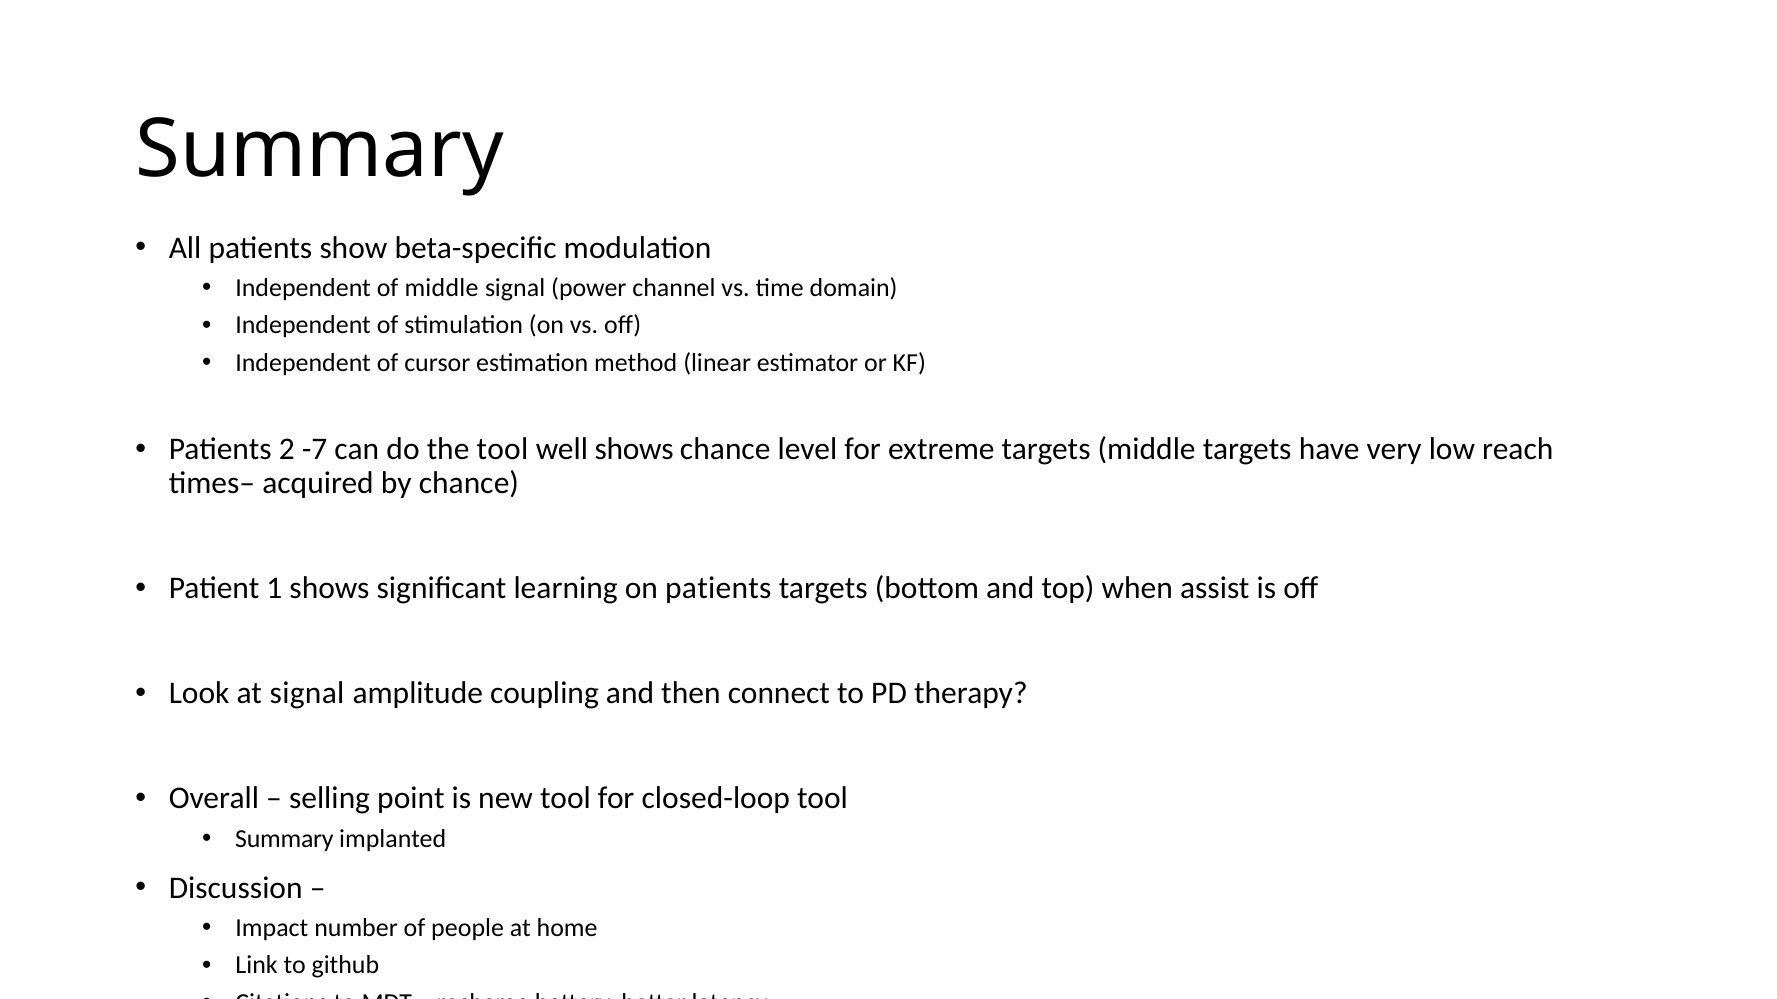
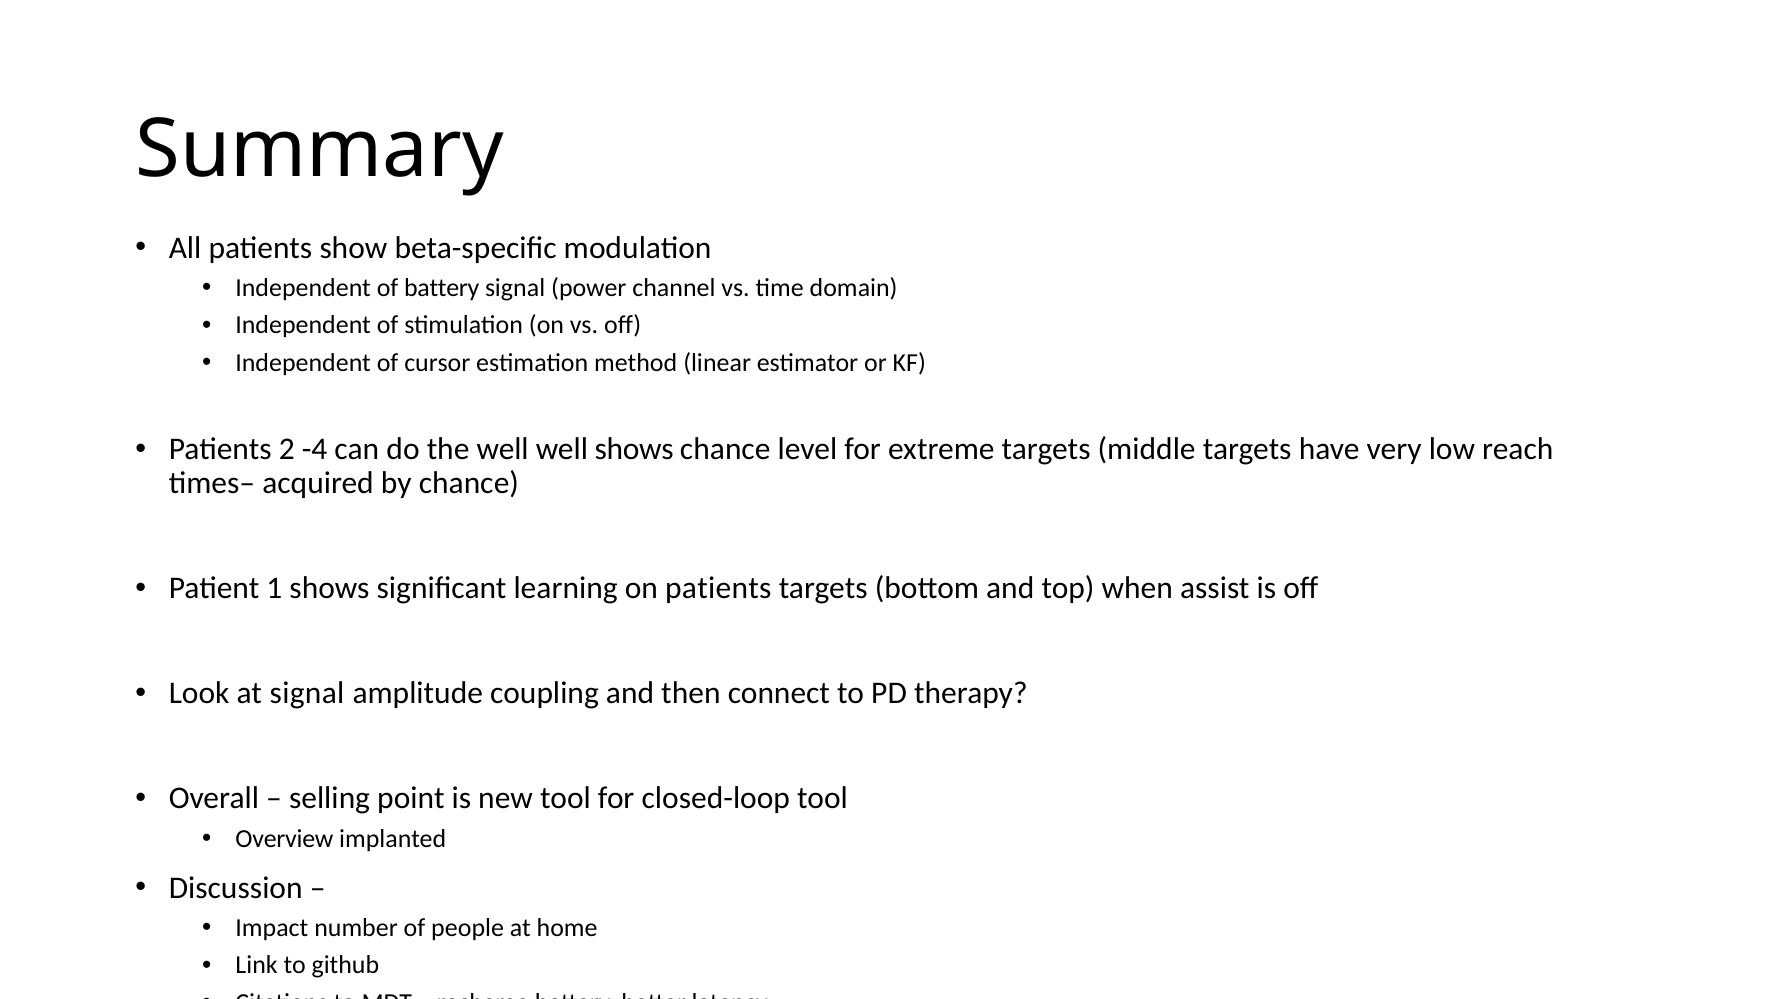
of middle: middle -> battery
-7: -7 -> -4
the tool: tool -> well
Summary at (284, 839): Summary -> Overview
